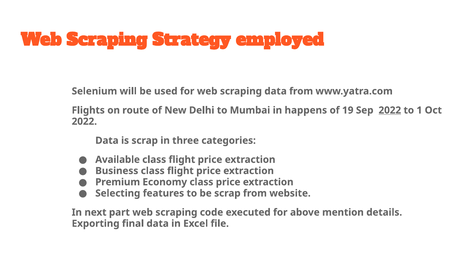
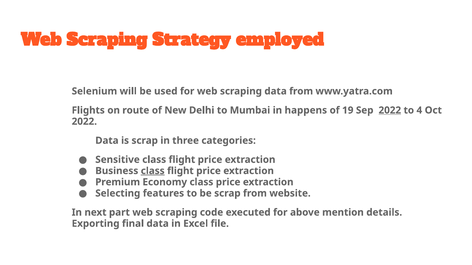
1: 1 -> 4
Available: Available -> Sensitive
class at (153, 171) underline: none -> present
